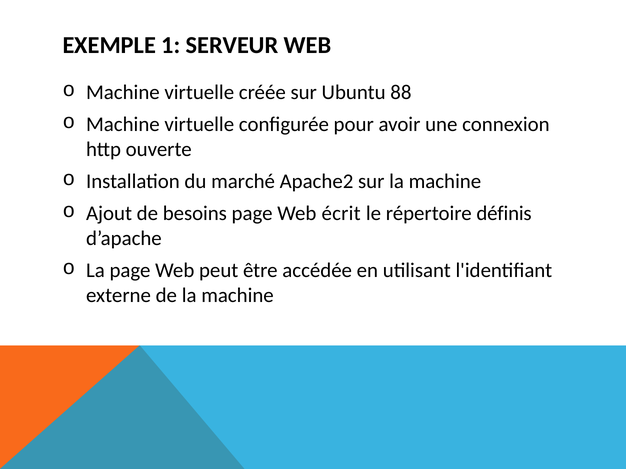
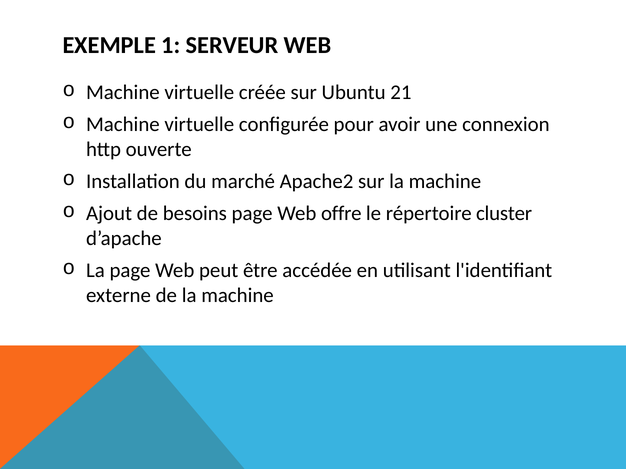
88: 88 -> 21
écrit: écrit -> offre
définis: définis -> cluster
